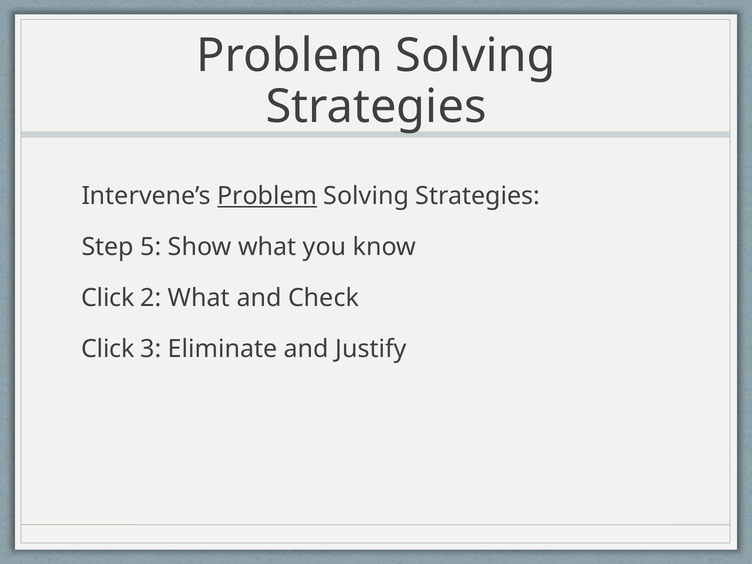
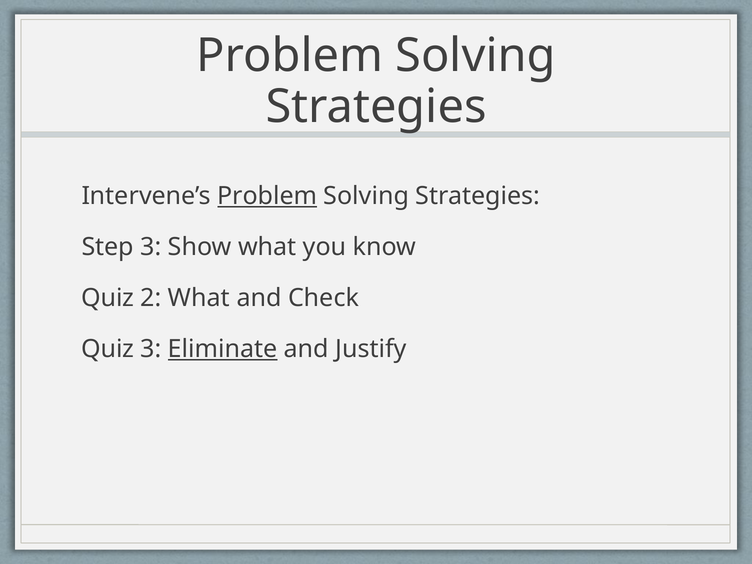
Step 5: 5 -> 3
Click at (108, 298): Click -> Quiz
Click at (108, 349): Click -> Quiz
Eliminate underline: none -> present
